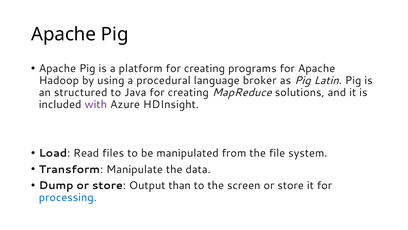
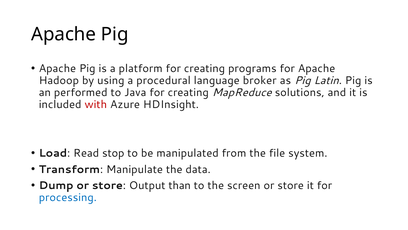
structured: structured -> performed
with colour: purple -> red
files: files -> stop
